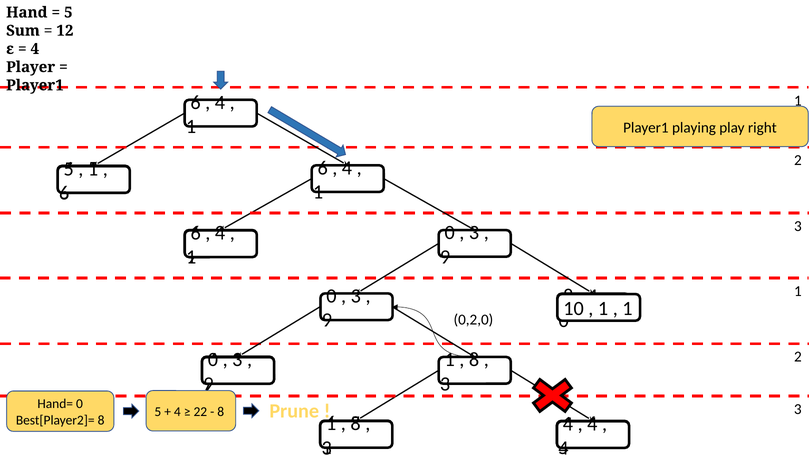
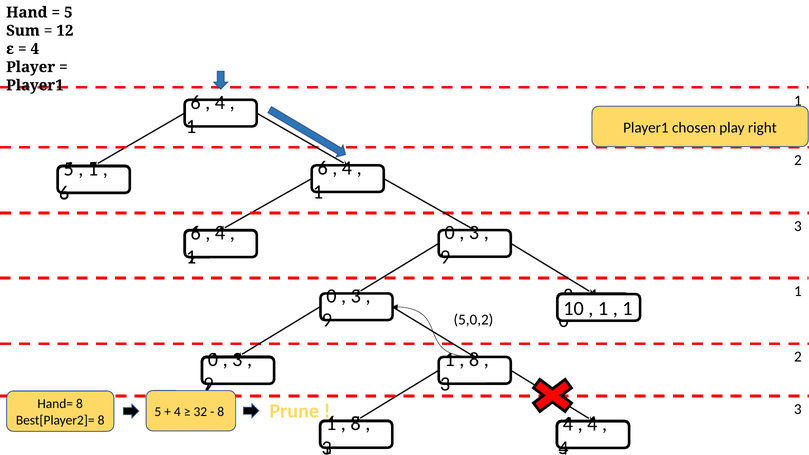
playing: playing -> chosen
0,2,0: 0,2,0 -> 5,0,2
Hand= 0: 0 -> 8
22: 22 -> 32
